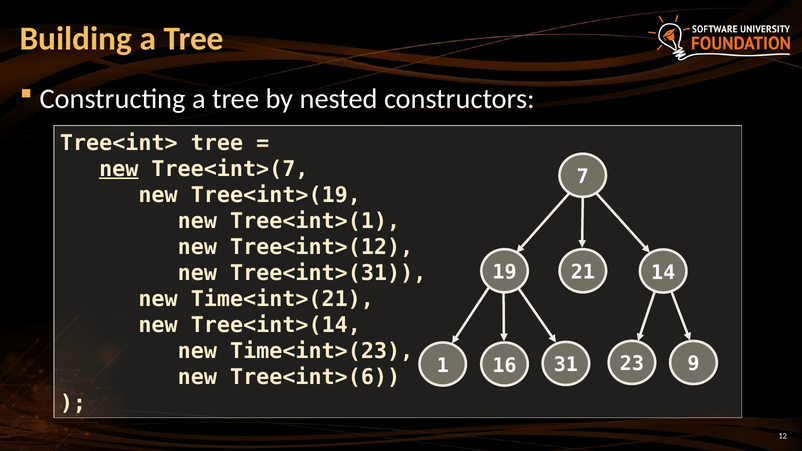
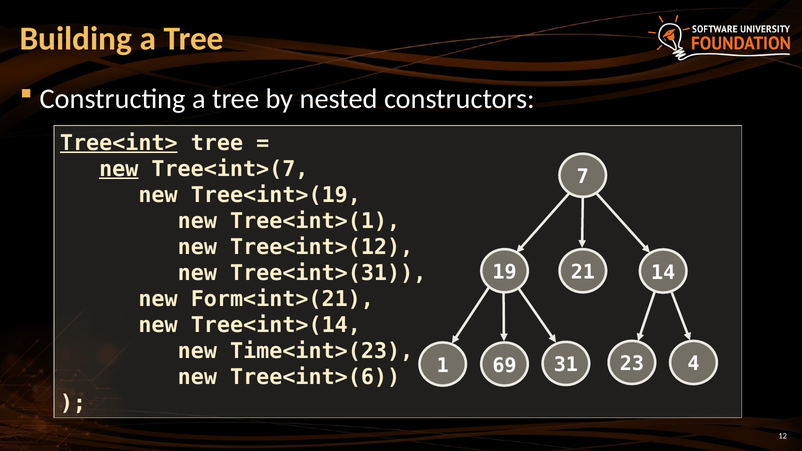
Tree<int> underline: none -> present
Time<int>(21: Time<int>(21 -> Form<int>(21
9: 9 -> 4
16: 16 -> 69
